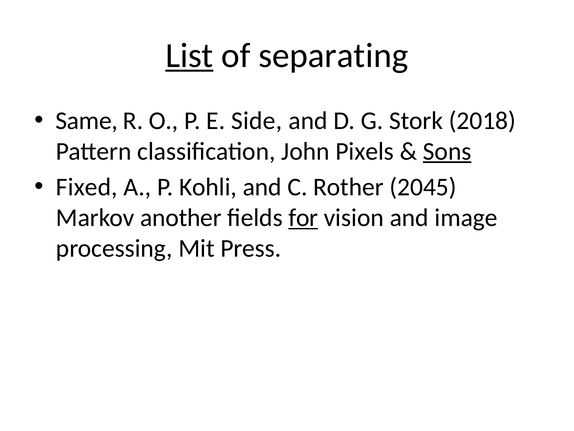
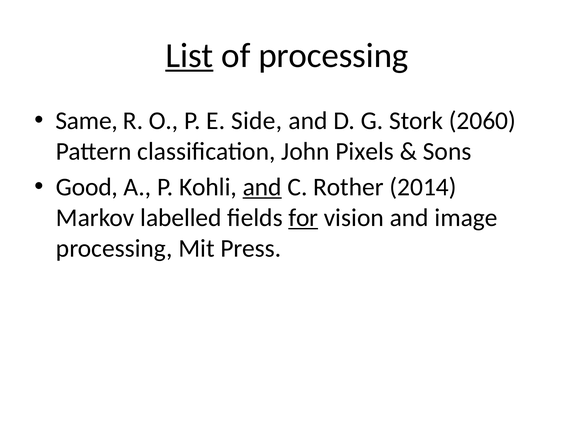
of separating: separating -> processing
2018: 2018 -> 2060
Sons underline: present -> none
Fixed: Fixed -> Good
and at (262, 187) underline: none -> present
2045: 2045 -> 2014
another: another -> labelled
